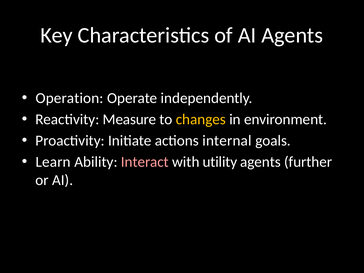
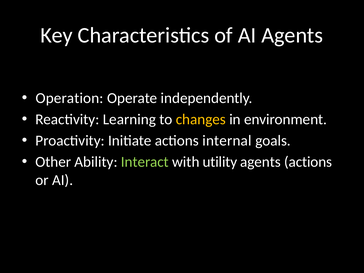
Measure: Measure -> Learning
Learn: Learn -> Other
Interact colour: pink -> light green
agents further: further -> actions
